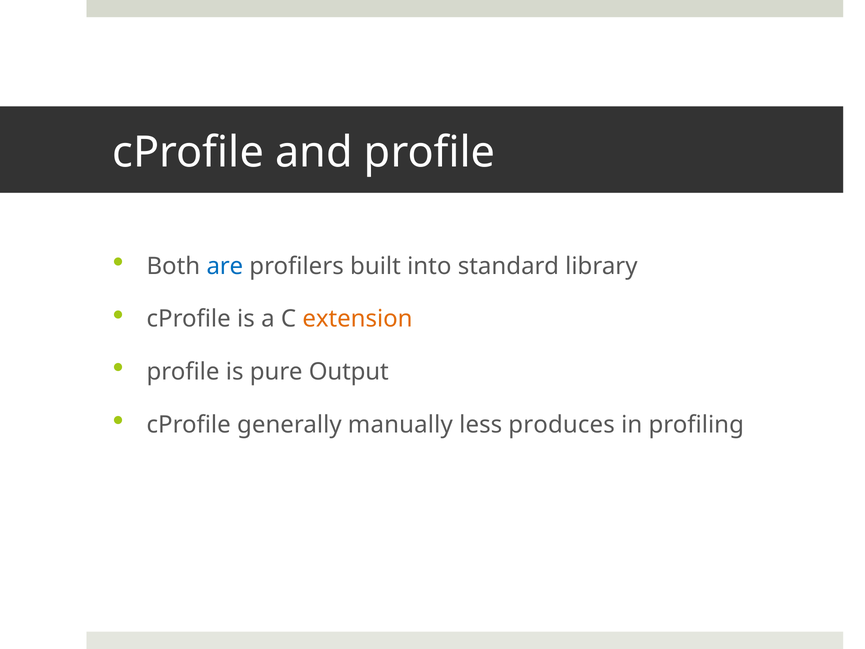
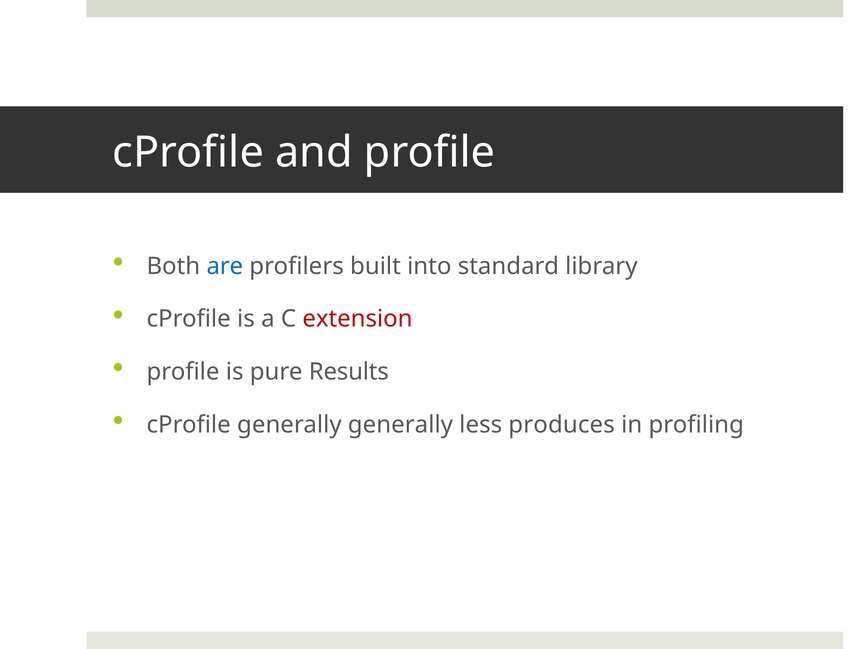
extension colour: orange -> red
Output: Output -> Results
generally manually: manually -> generally
